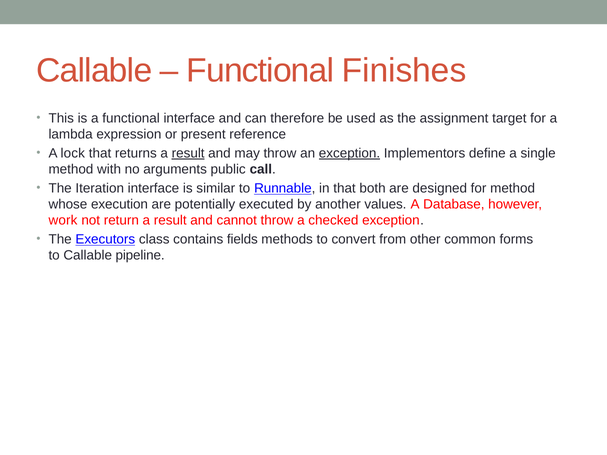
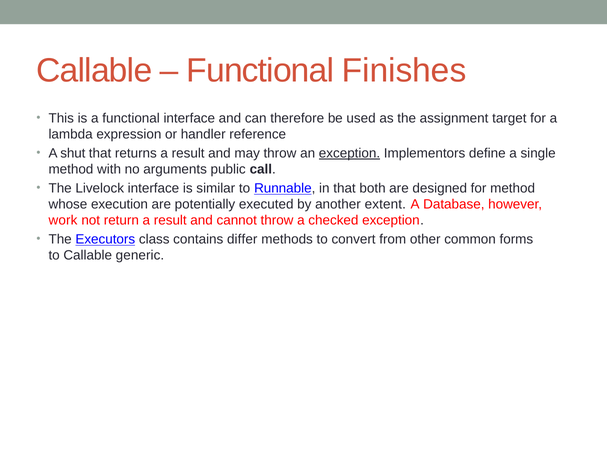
present: present -> handler
lock: lock -> shut
result at (188, 153) underline: present -> none
Iteration: Iteration -> Livelock
values: values -> extent
fields: fields -> differ
pipeline: pipeline -> generic
